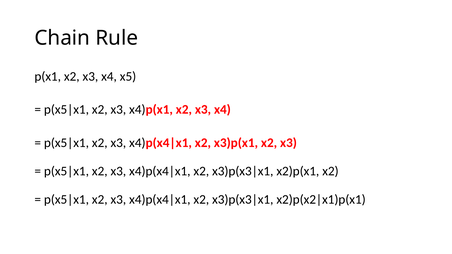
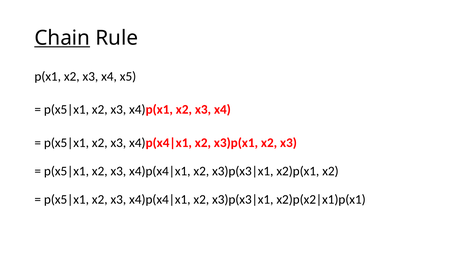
Chain underline: none -> present
